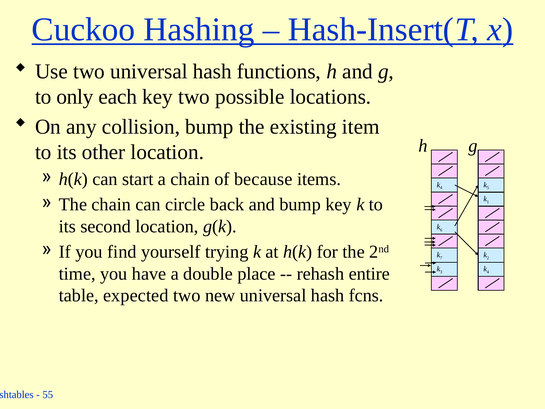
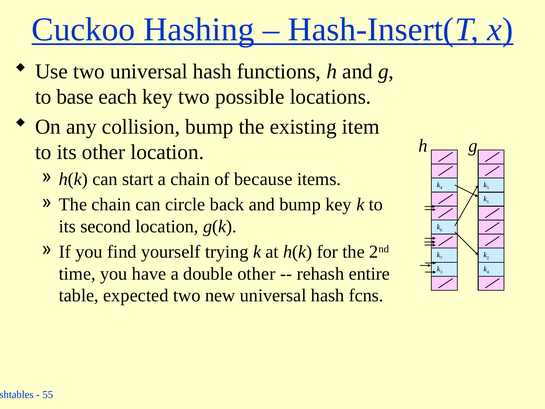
only: only -> base
double place: place -> other
